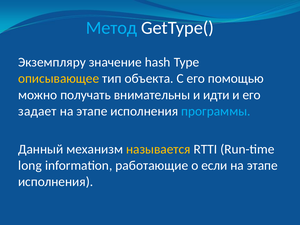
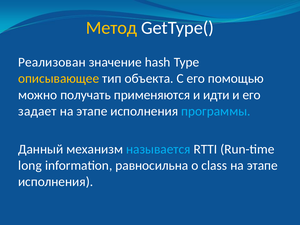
Метод colour: light blue -> yellow
Экземпляру: Экземпляру -> Реализован
внимательны: внимательны -> применяются
называется colour: yellow -> light blue
работающие: работающие -> равносильна
если: если -> class
